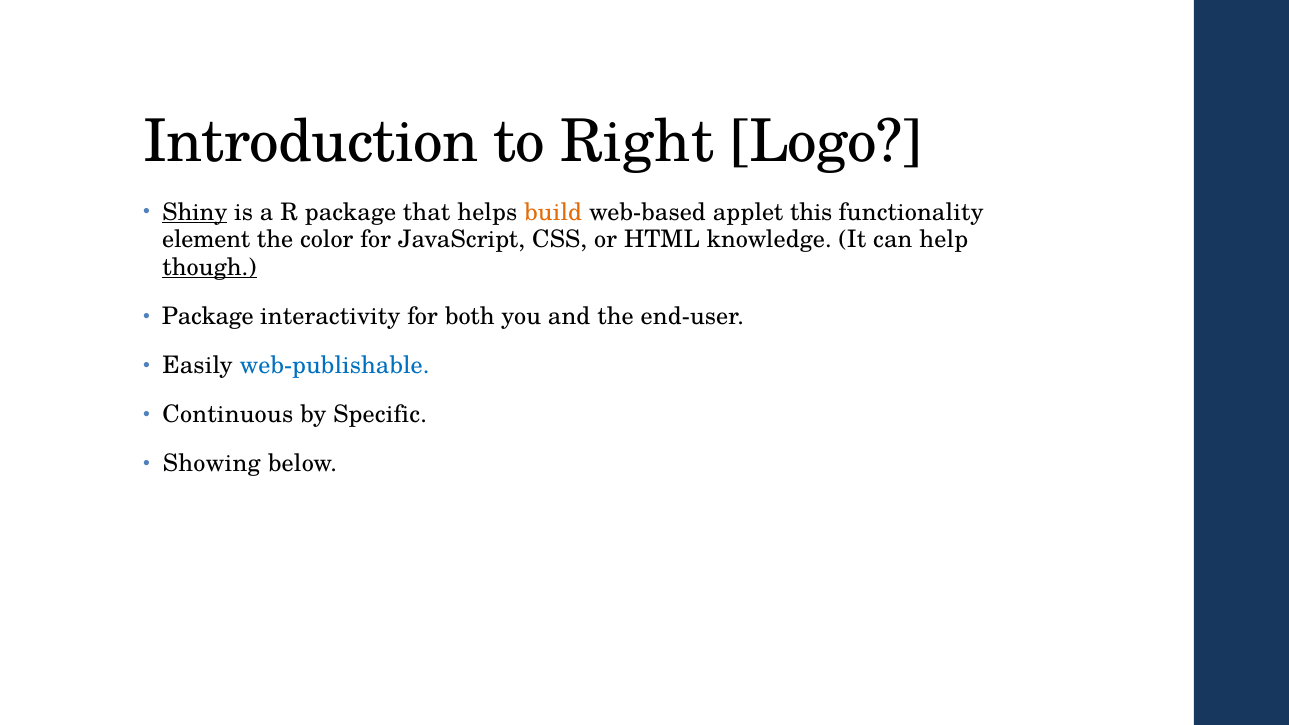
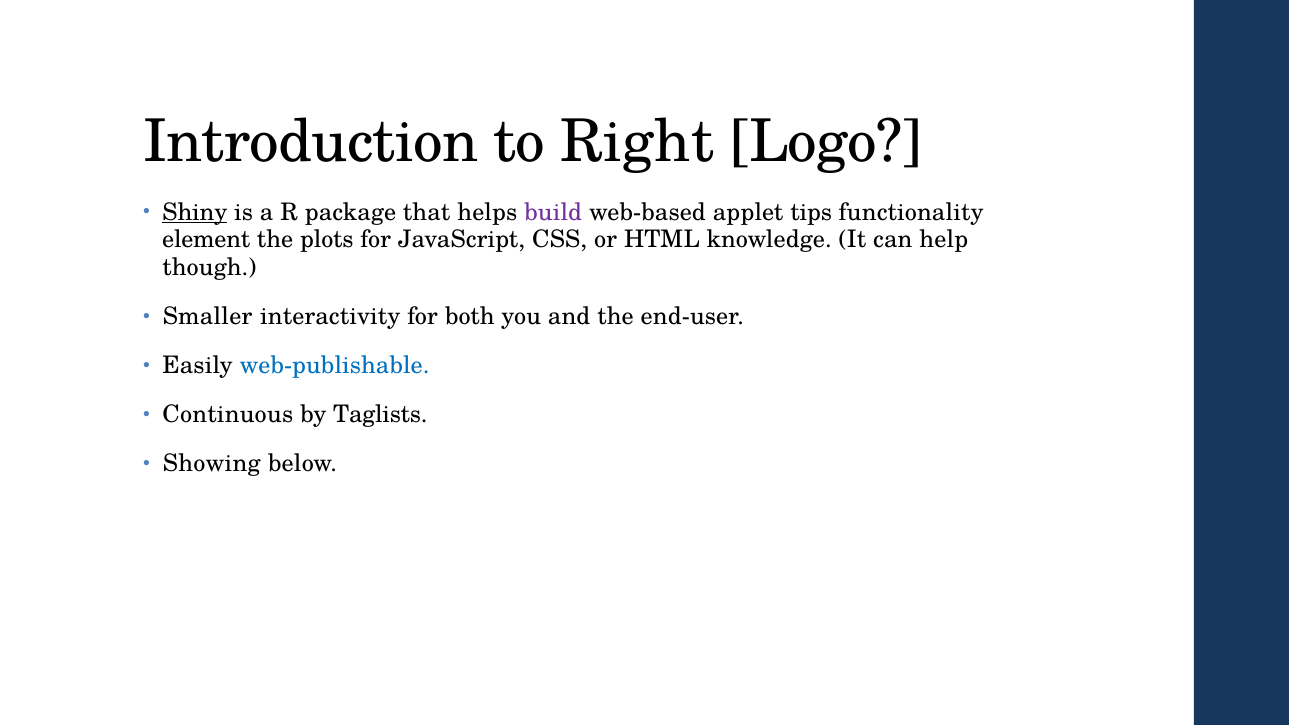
build colour: orange -> purple
this: this -> tips
color: color -> plots
though underline: present -> none
Package at (208, 316): Package -> Smaller
Specific: Specific -> Taglists
